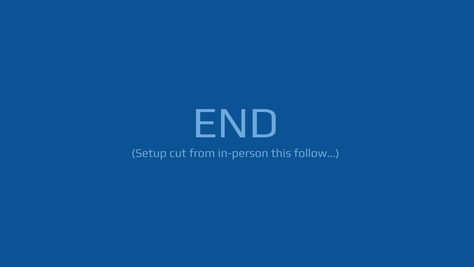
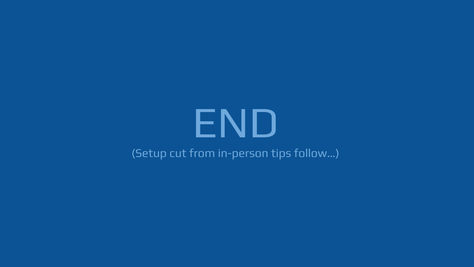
this: this -> tips
